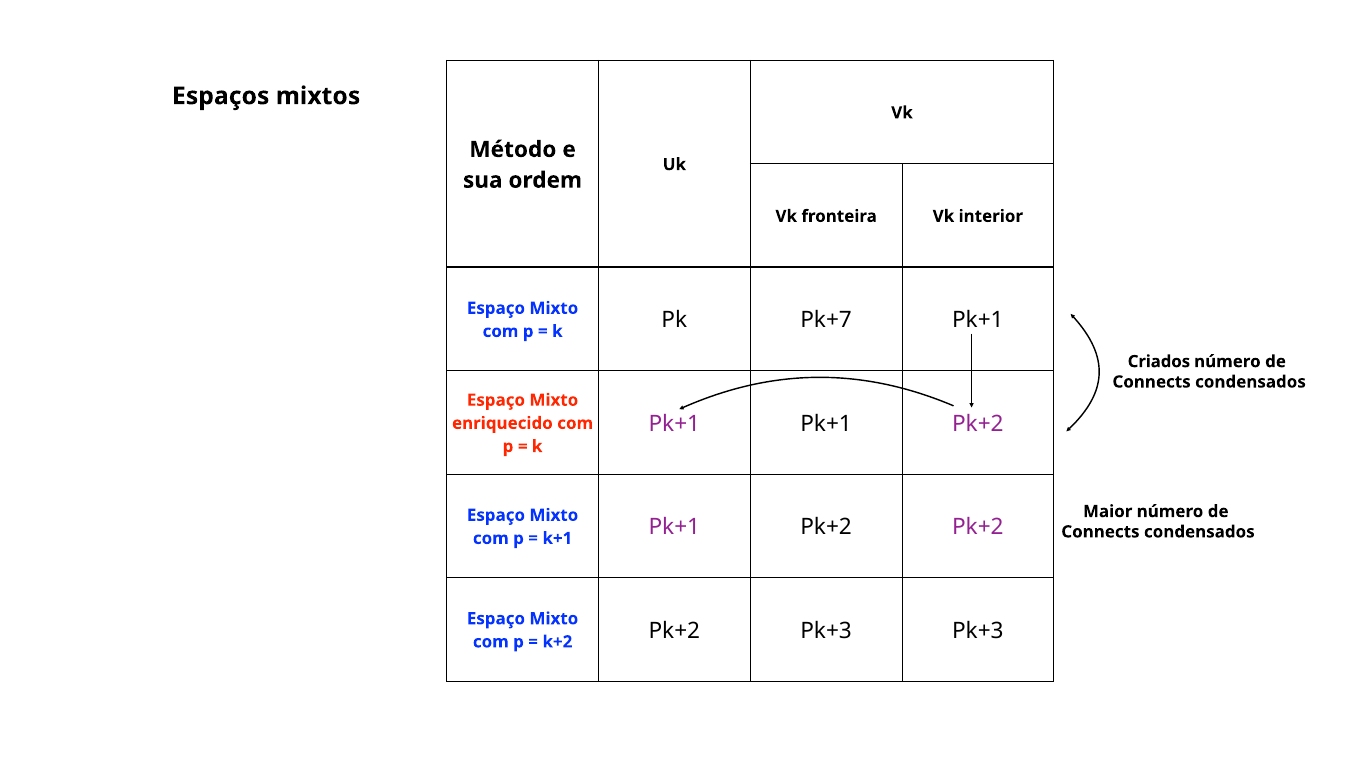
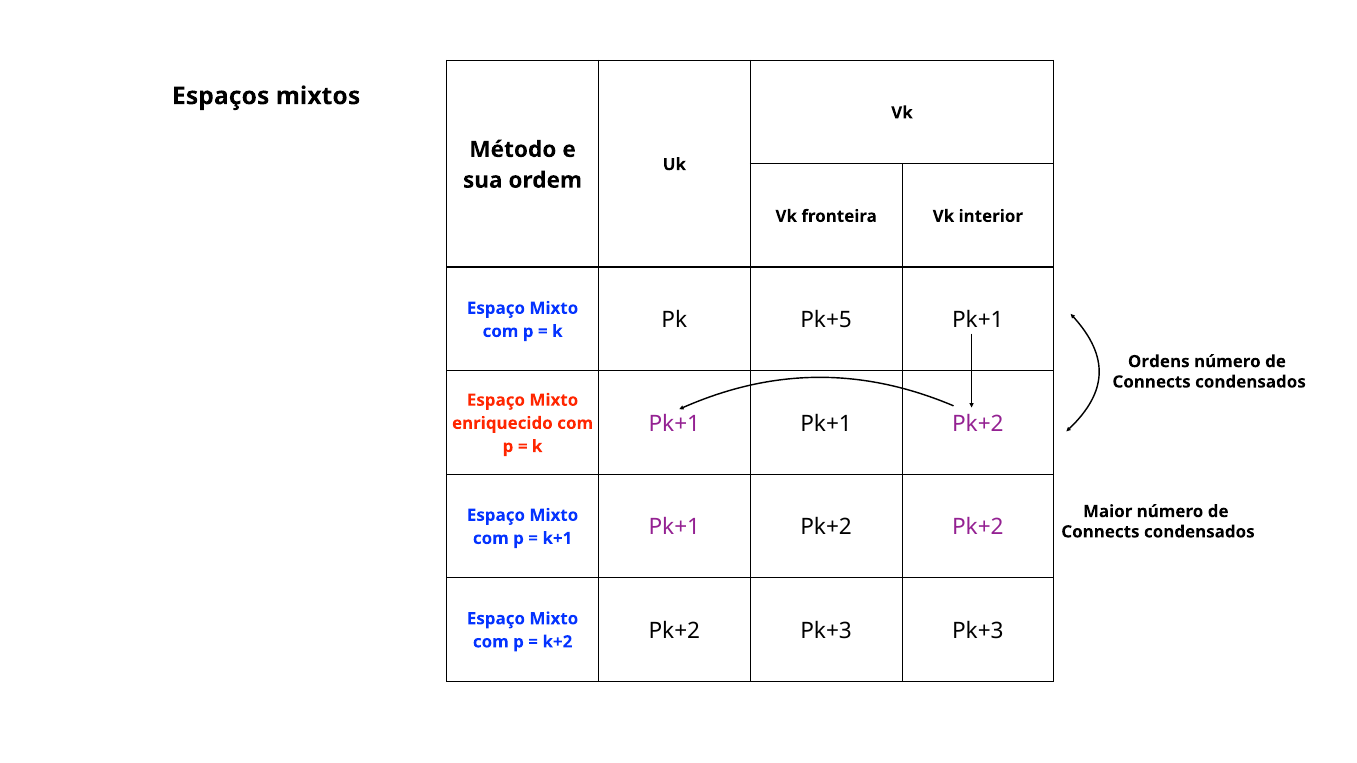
Pk+7: Pk+7 -> Pk+5
Criados: Criados -> Ordens
